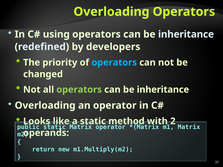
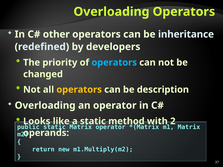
using: using -> other
operators at (79, 90) colour: light green -> yellow
inheritance at (163, 90): inheritance -> description
